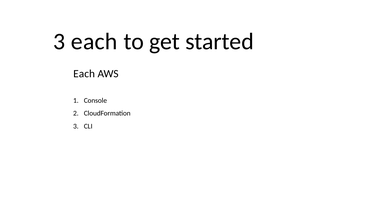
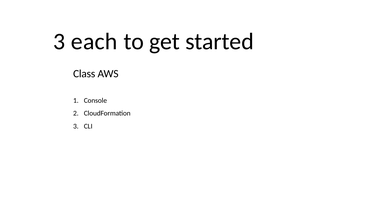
Each at (84, 74): Each -> Class
